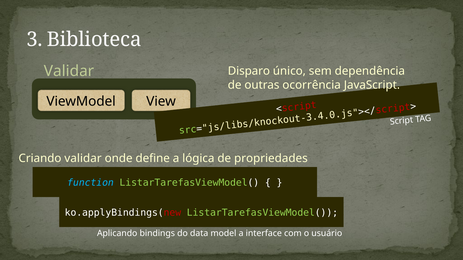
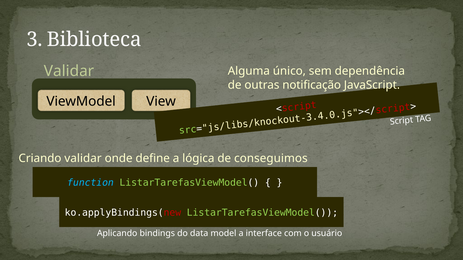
Disparo: Disparo -> Alguma
ocorrência: ocorrência -> notificação
propriedades: propriedades -> conseguimos
